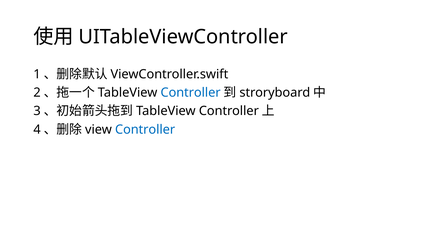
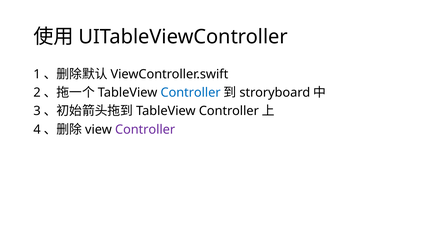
Controller at (145, 129) colour: blue -> purple
